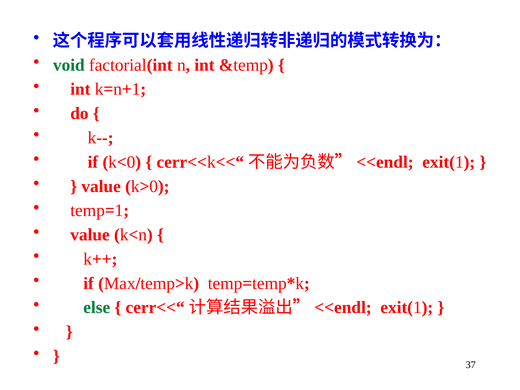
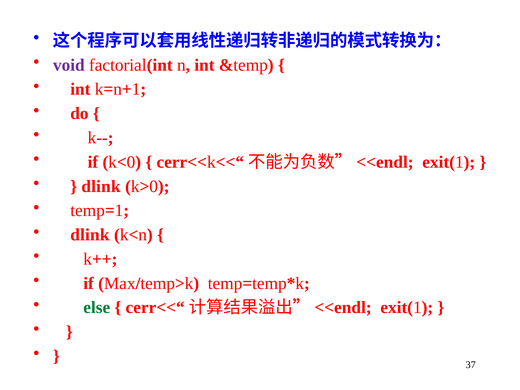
void colour: green -> purple
value at (101, 186): value -> dlink
value at (90, 235): value -> dlink
